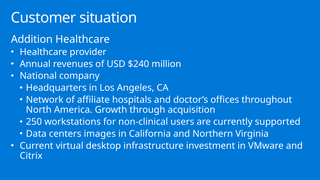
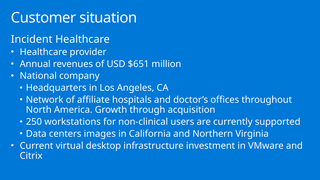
Addition: Addition -> Incident
$240: $240 -> $651
